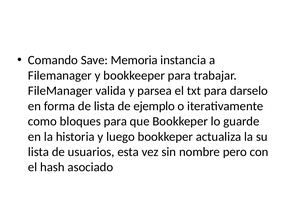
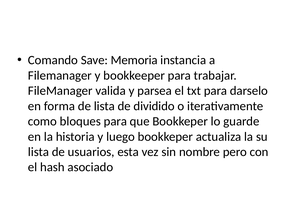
ejemplo: ejemplo -> dividido
